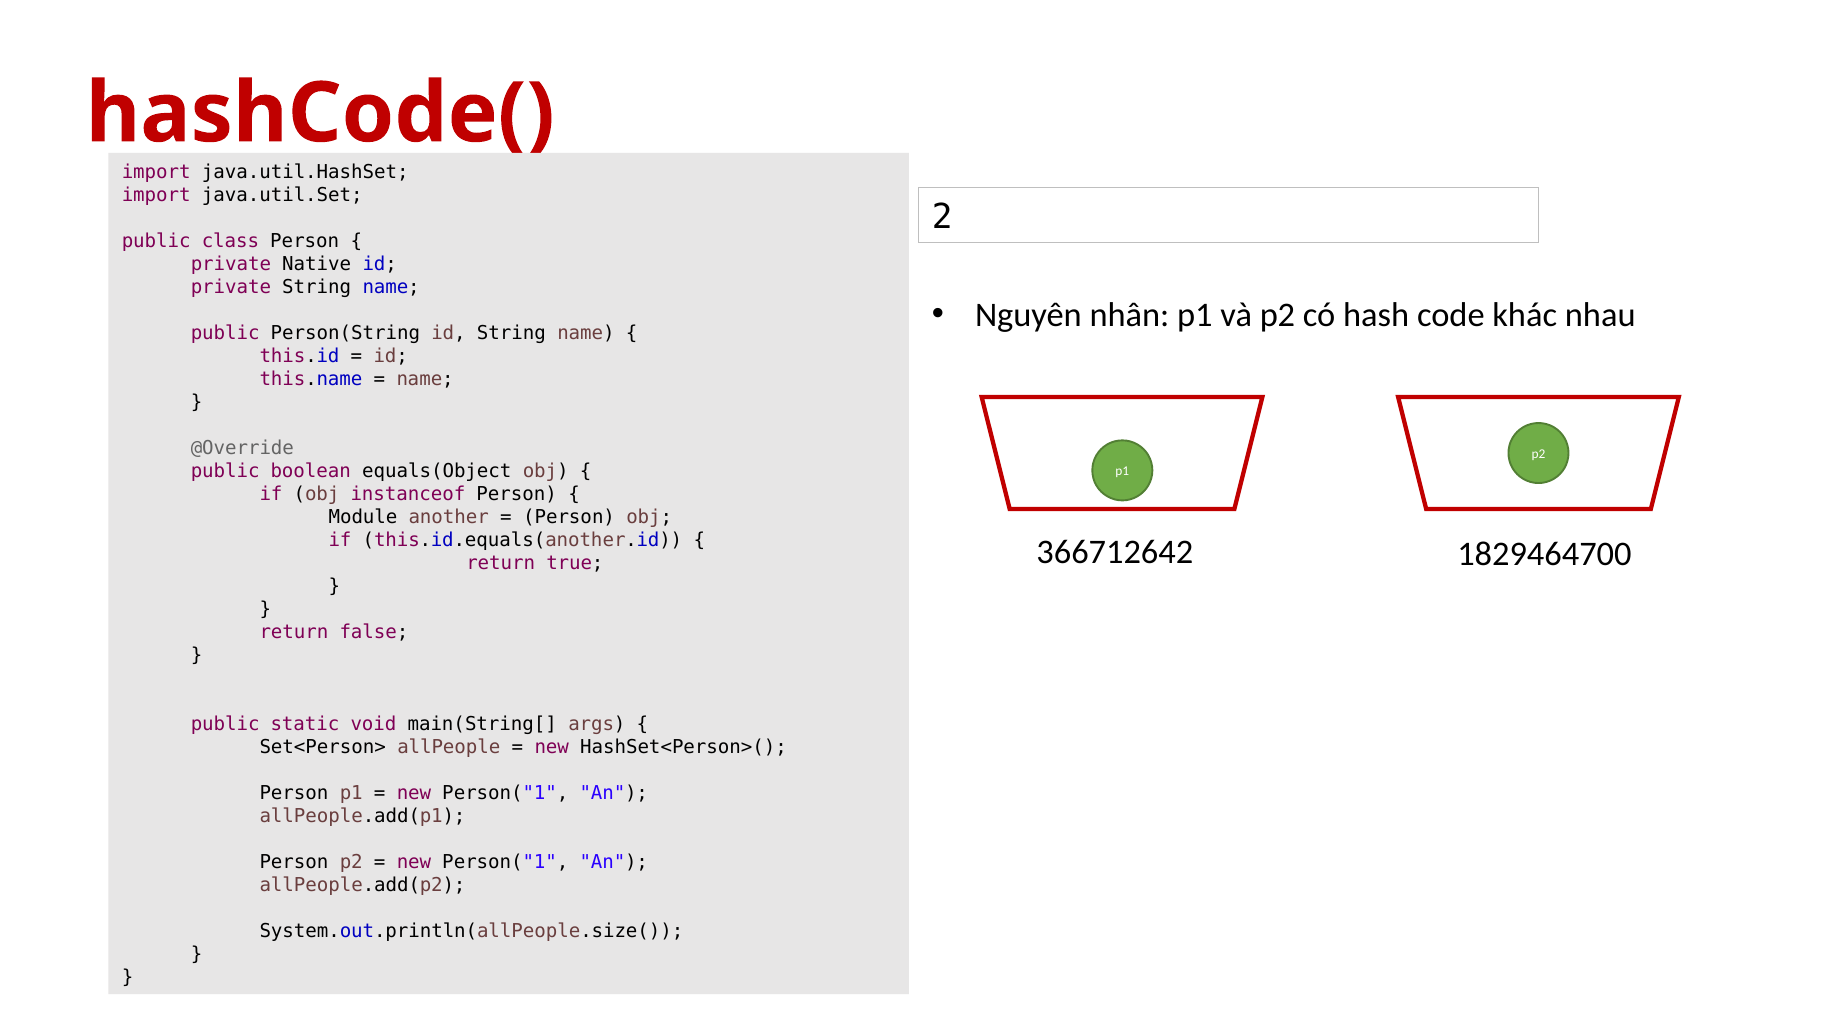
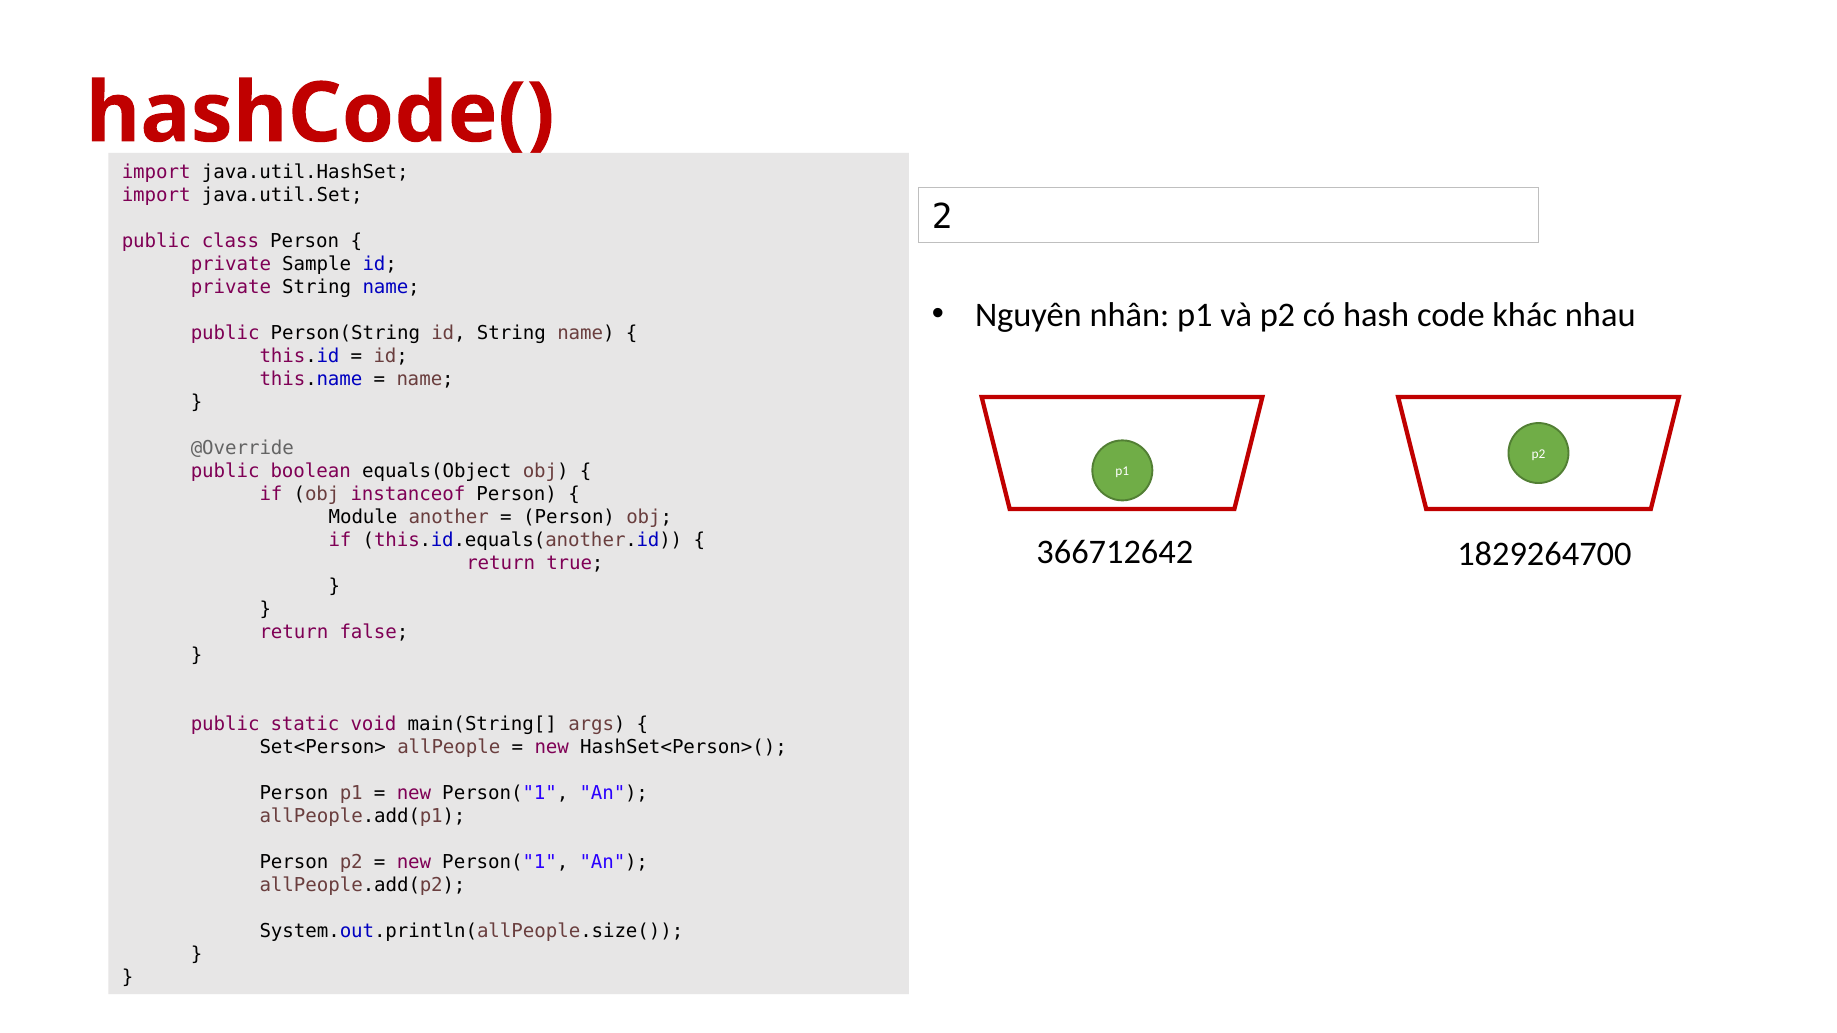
Native: Native -> Sample
1829464700: 1829464700 -> 1829264700
